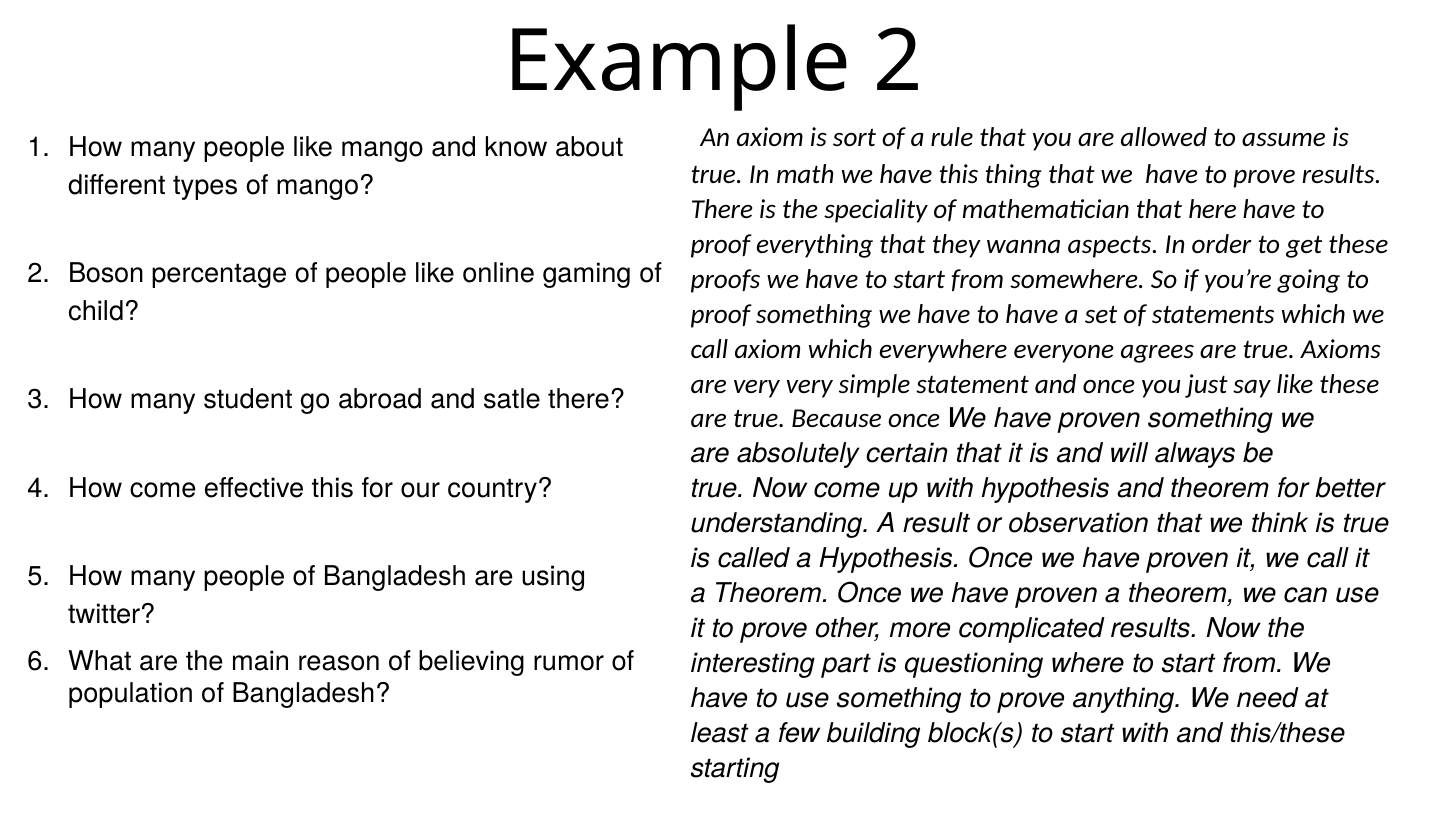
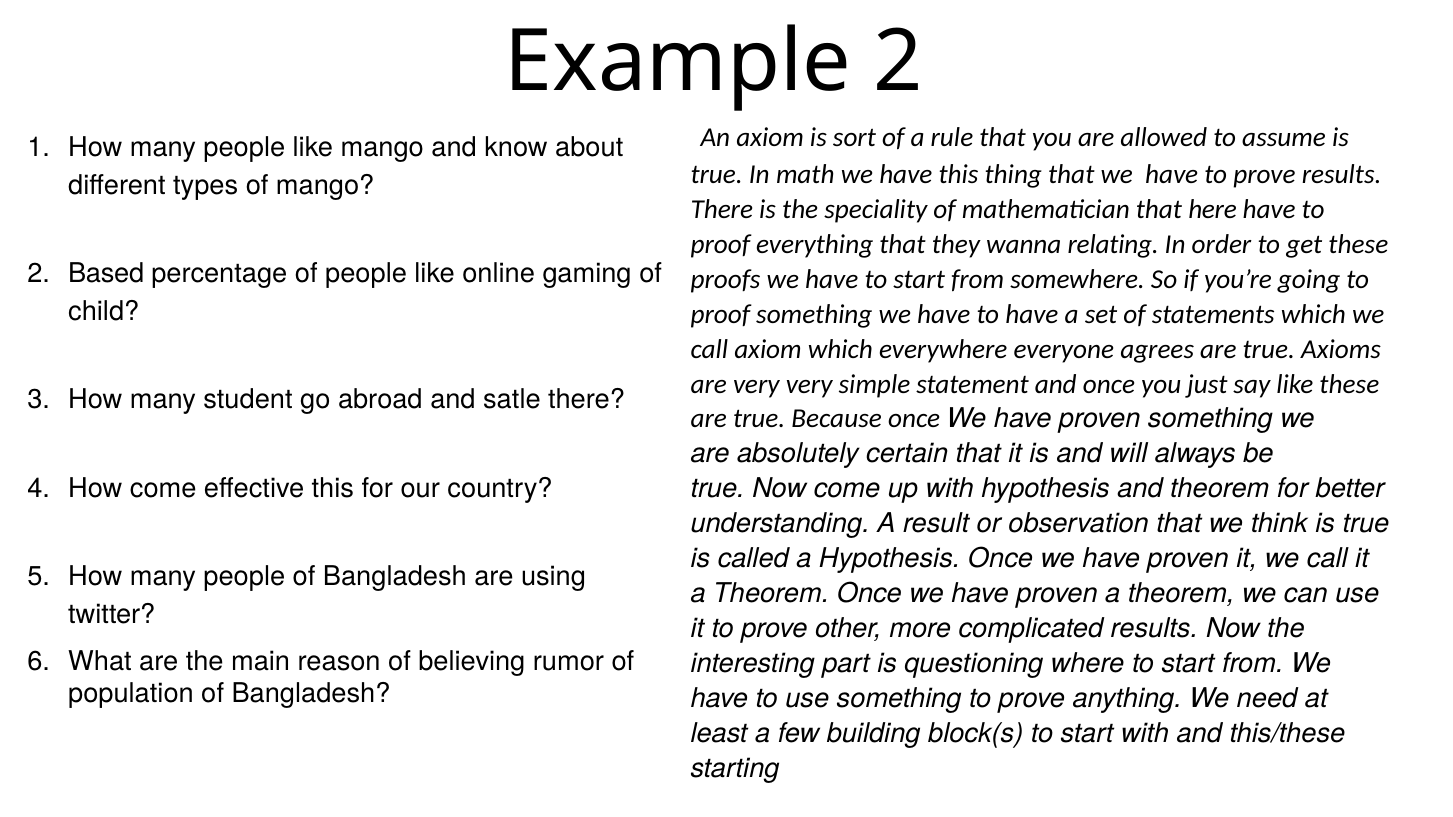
aspects: aspects -> relating
Boson: Boson -> Based
